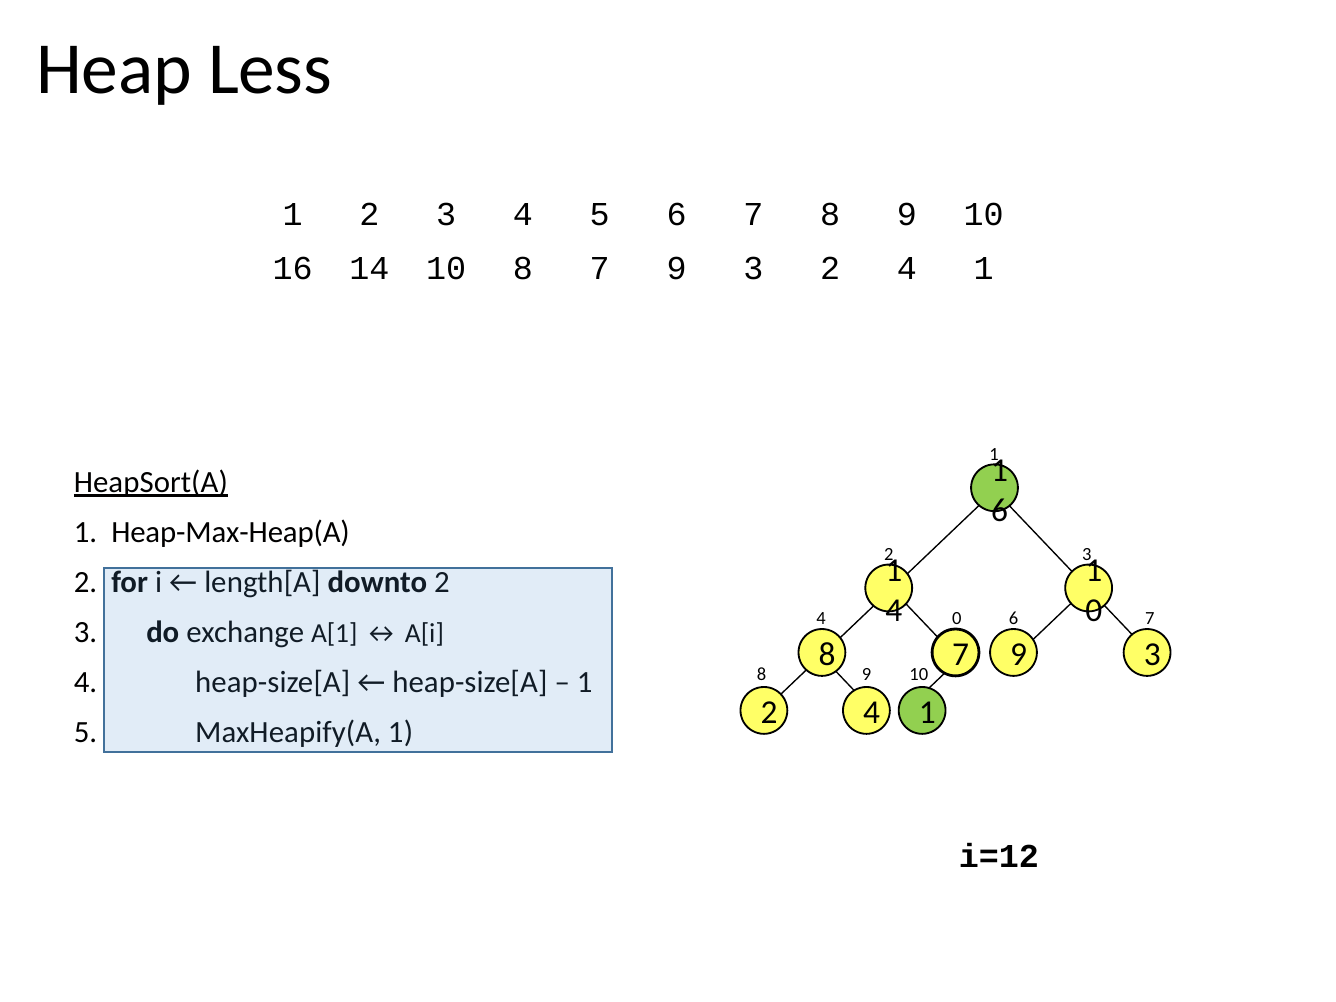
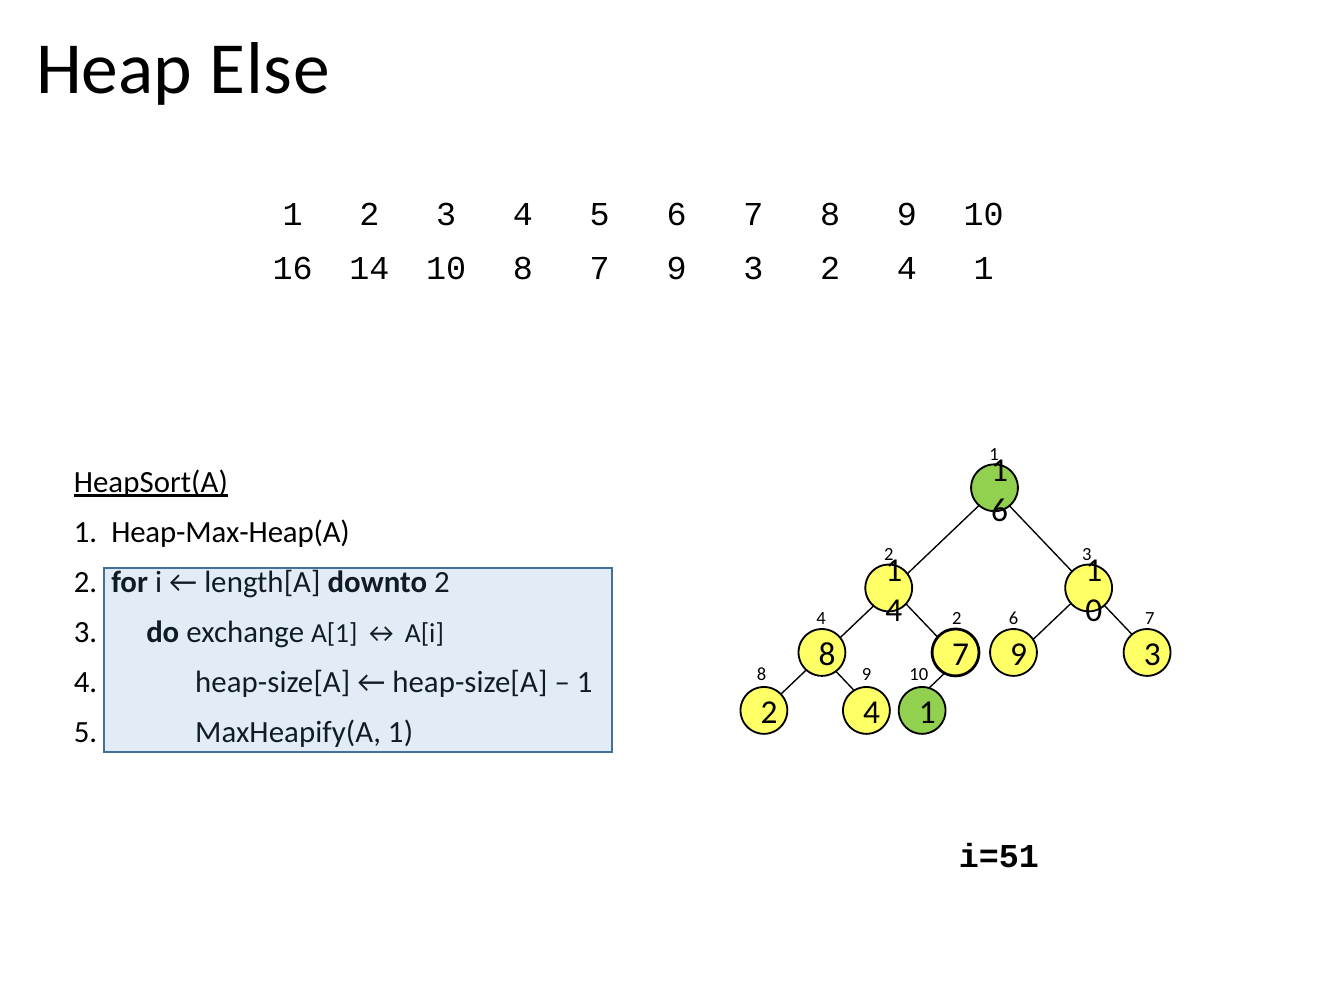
Less: Less -> Else
4 0: 0 -> 2
i=12: i=12 -> i=51
